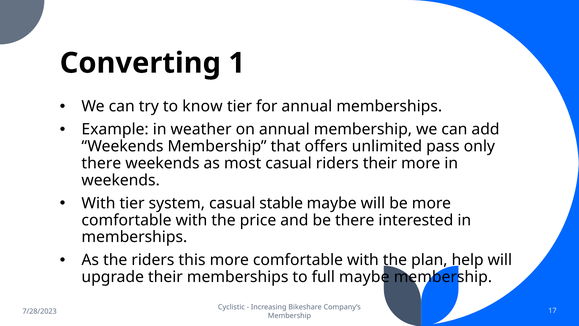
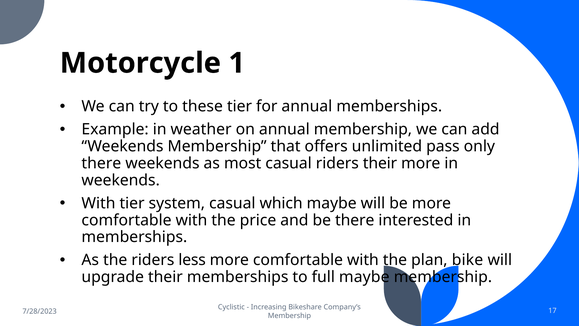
Converting: Converting -> Motorcycle
know: know -> these
stable: stable -> which
this: this -> less
help: help -> bike
